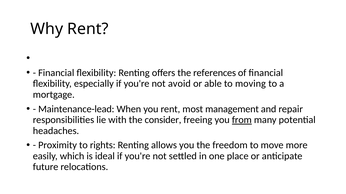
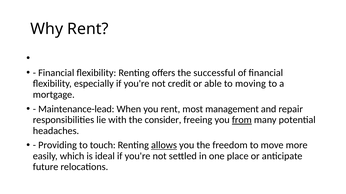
references: references -> successful
avoid: avoid -> credit
Proximity: Proximity -> Providing
rights: rights -> touch
allows underline: none -> present
